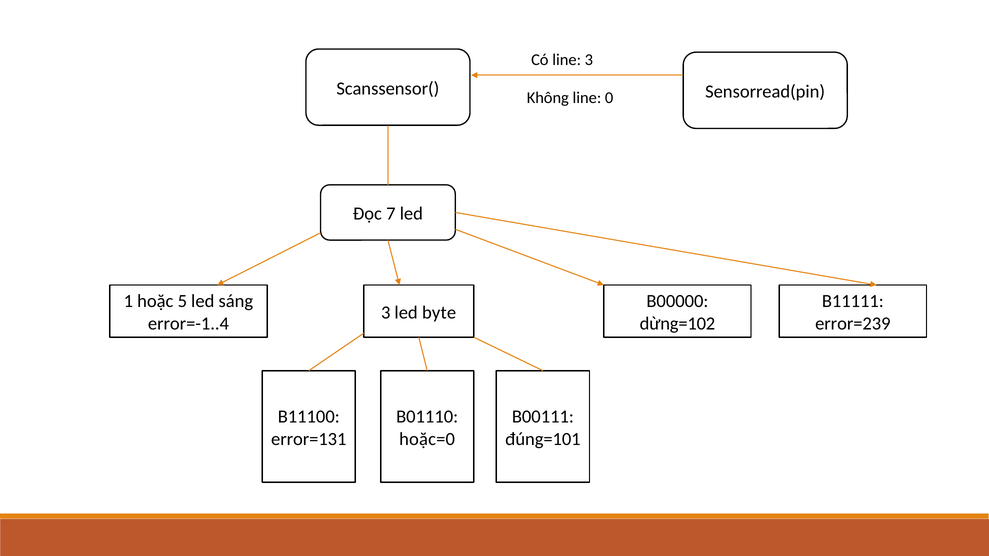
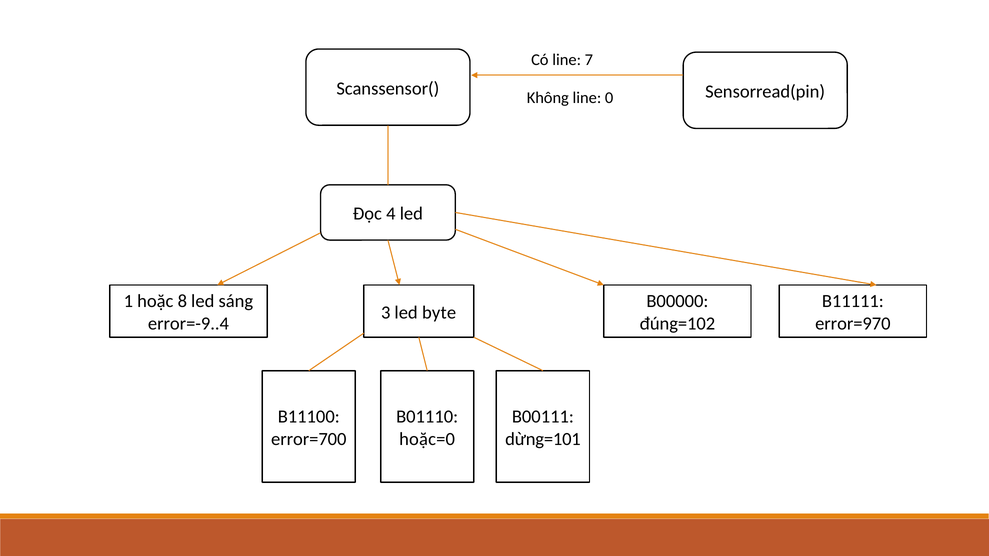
line 3: 3 -> 7
7: 7 -> 4
5: 5 -> 8
error=-1..4: error=-1..4 -> error=-9..4
dừng=102: dừng=102 -> đúng=102
error=239: error=239 -> error=970
error=131: error=131 -> error=700
đúng=101: đúng=101 -> dừng=101
